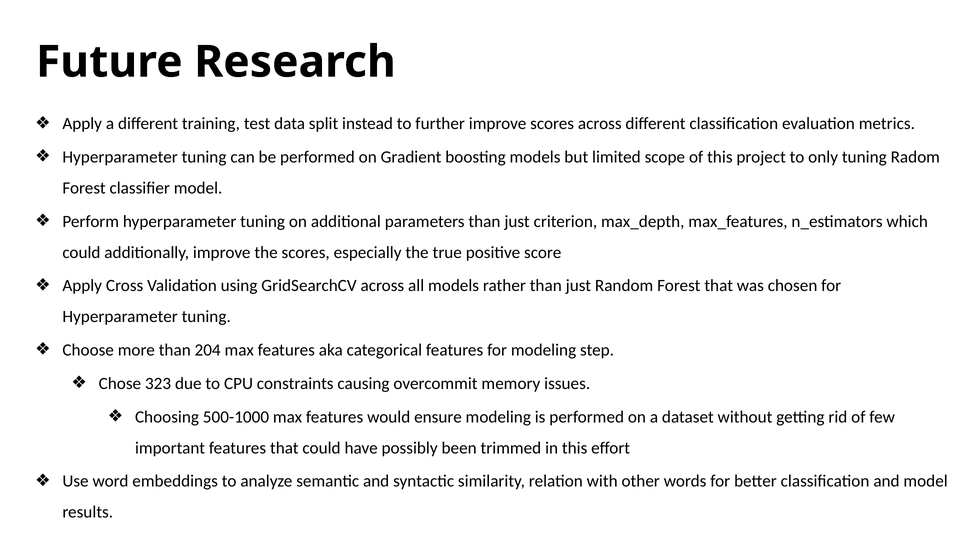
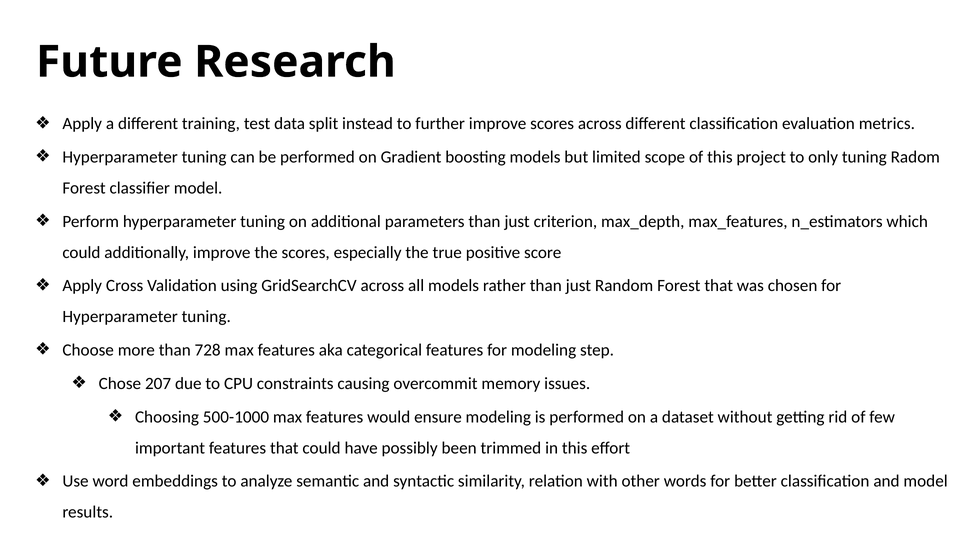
204: 204 -> 728
323: 323 -> 207
